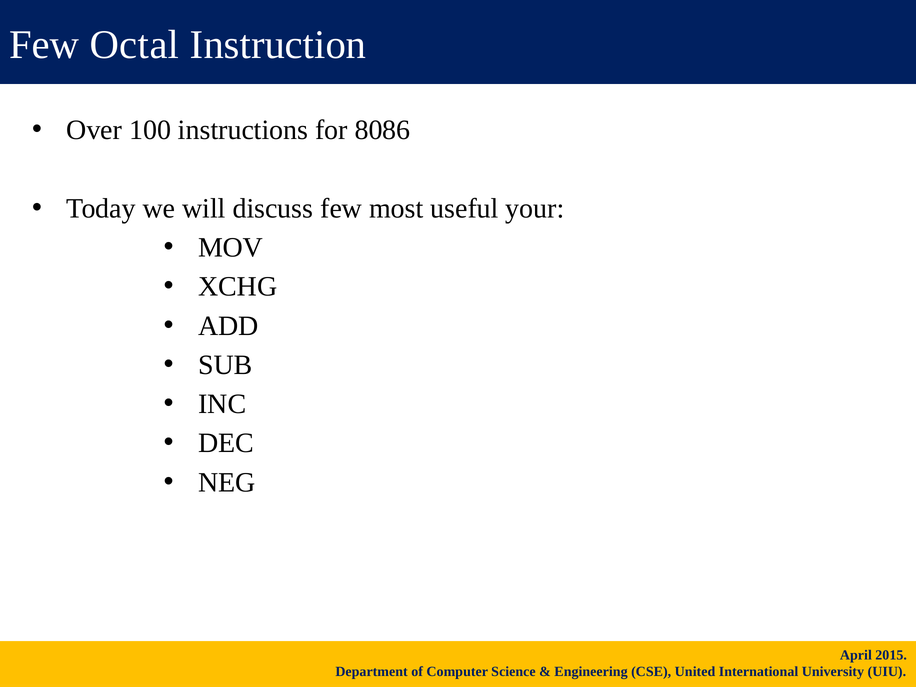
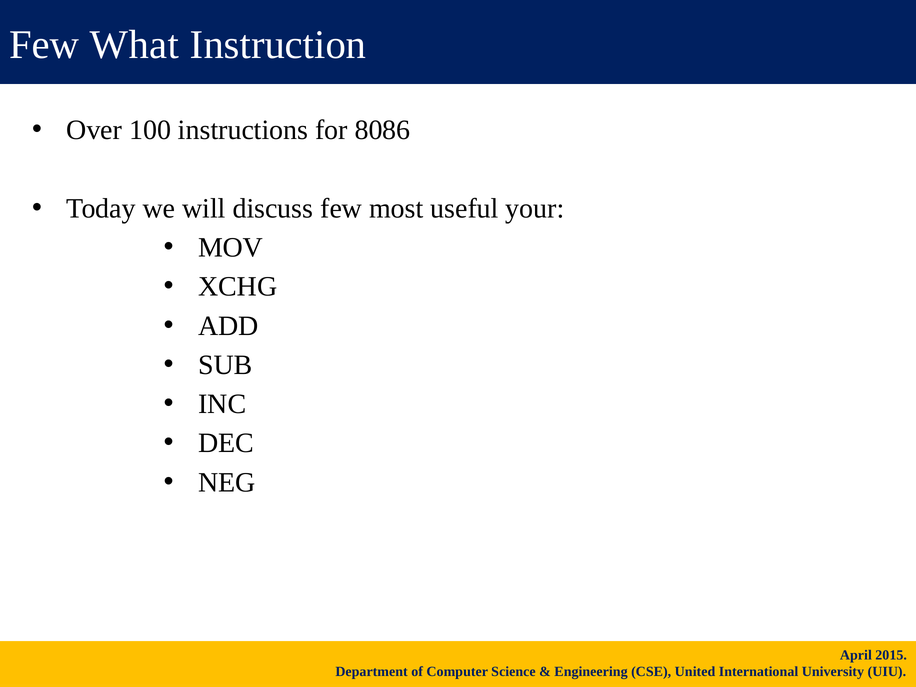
Octal: Octal -> What
